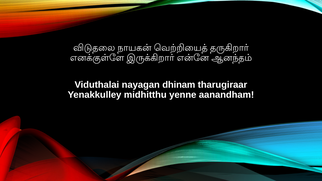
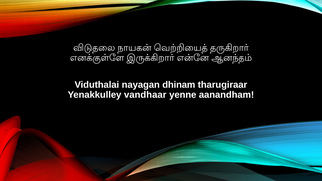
midhitthu: midhitthu -> vandhaar
